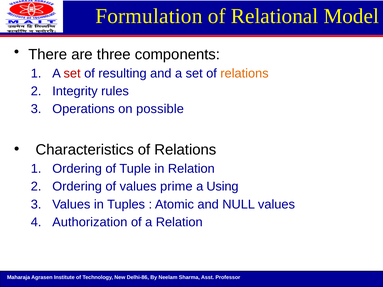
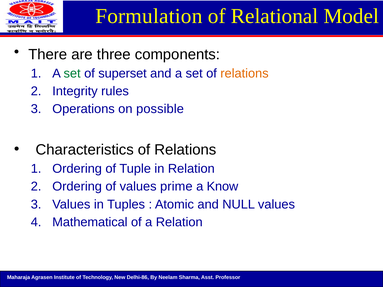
set at (72, 73) colour: red -> green
resulting: resulting -> superset
Using: Using -> Know
Authorization: Authorization -> Mathematical
